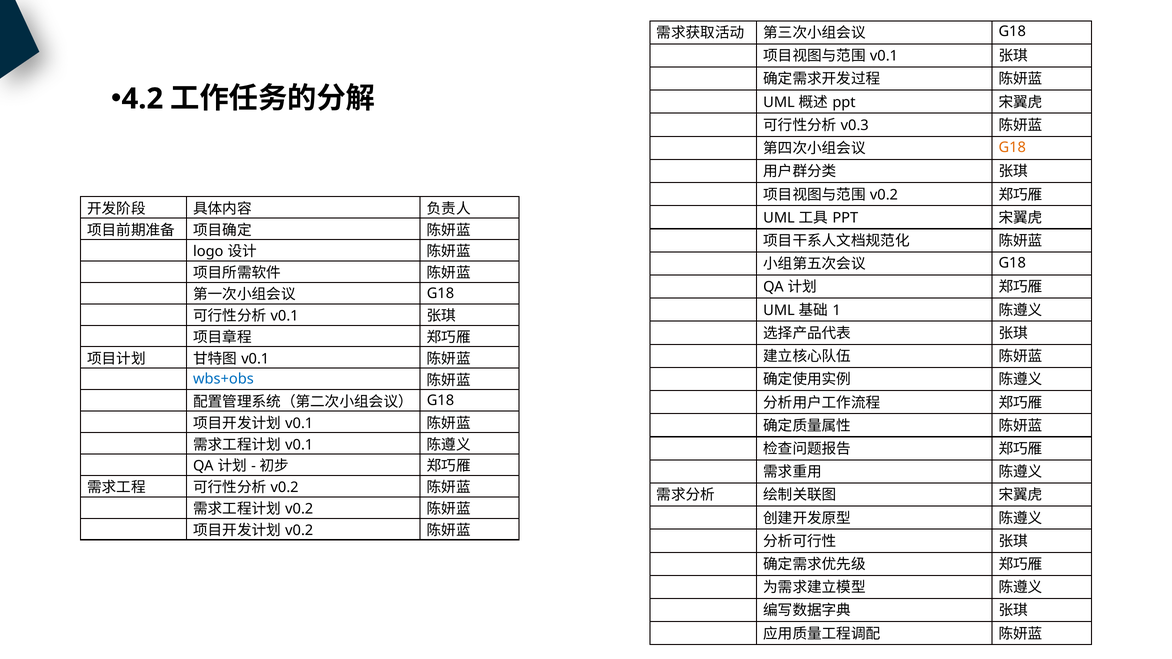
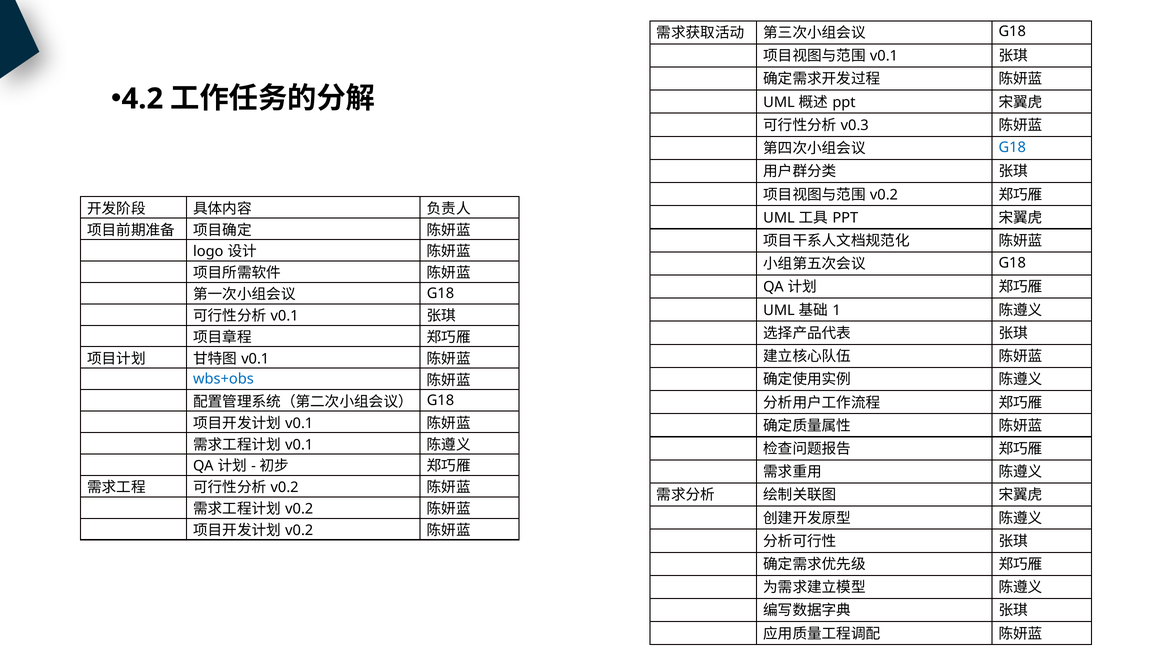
G18 at (1012, 147) colour: orange -> blue
